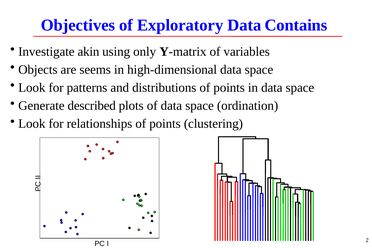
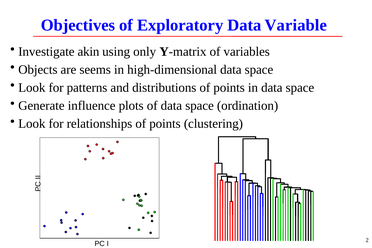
Contains: Contains -> Variable
described: described -> influence
